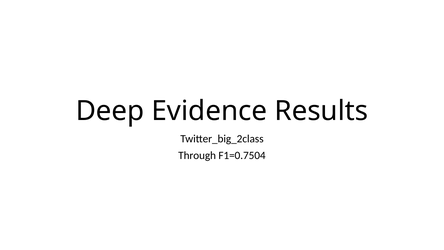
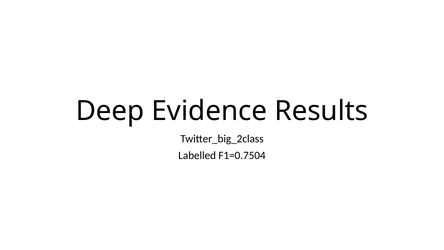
Through: Through -> Labelled
